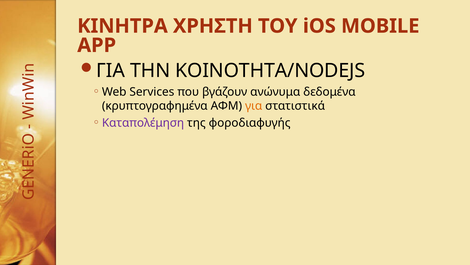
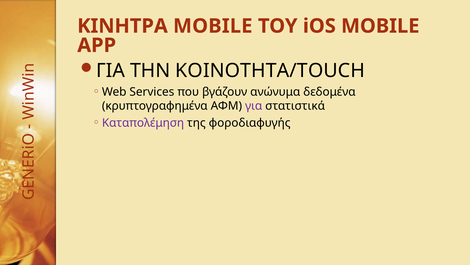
ΚΙΝΗΤΡΑ ΧΡΗΣΤΗ: ΧΡΗΣΤΗ -> MOBILE
ΚΟΙΝΟΤΗΤΑ/NODEJS: ΚΟΙΝΟΤΗΤΑ/NODEJS -> ΚΟΙΝΟΤΗΤΑ/TOUCH
για at (254, 106) colour: orange -> purple
